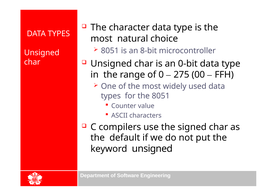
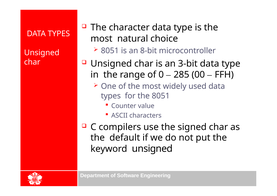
0-bit: 0-bit -> 3-bit
275: 275 -> 285
